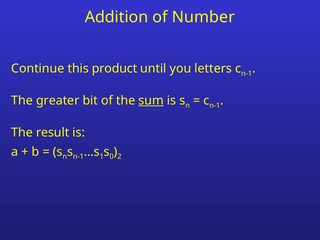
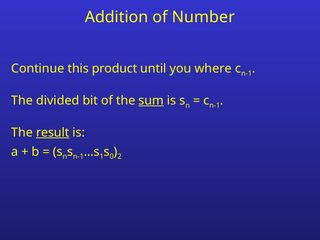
letters: letters -> where
greater: greater -> divided
result underline: none -> present
